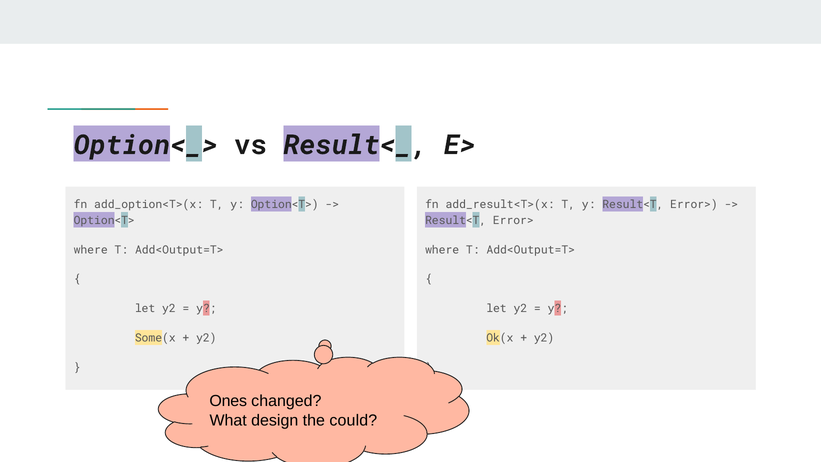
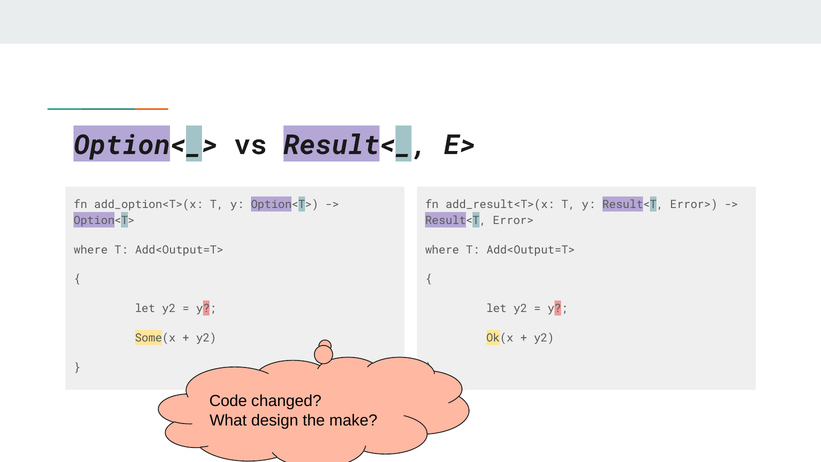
Ones: Ones -> Code
could: could -> make
